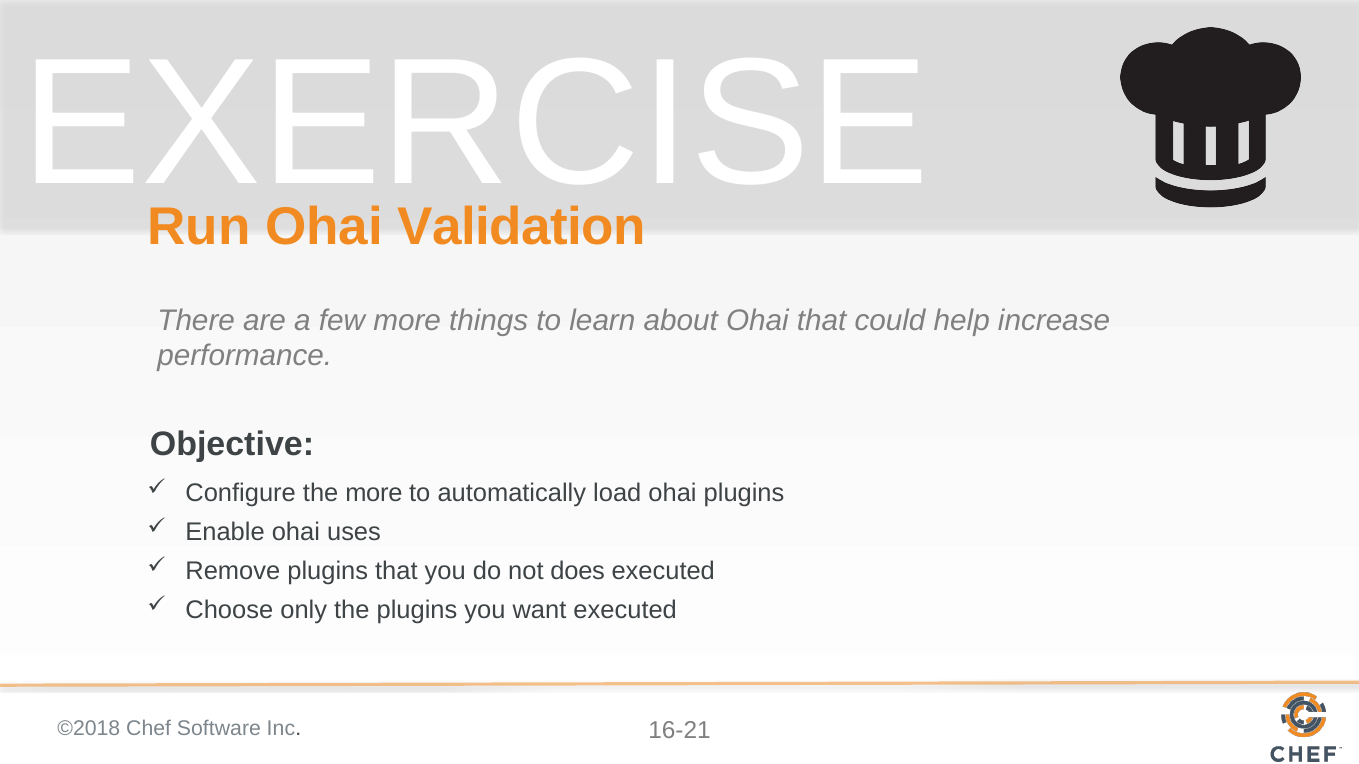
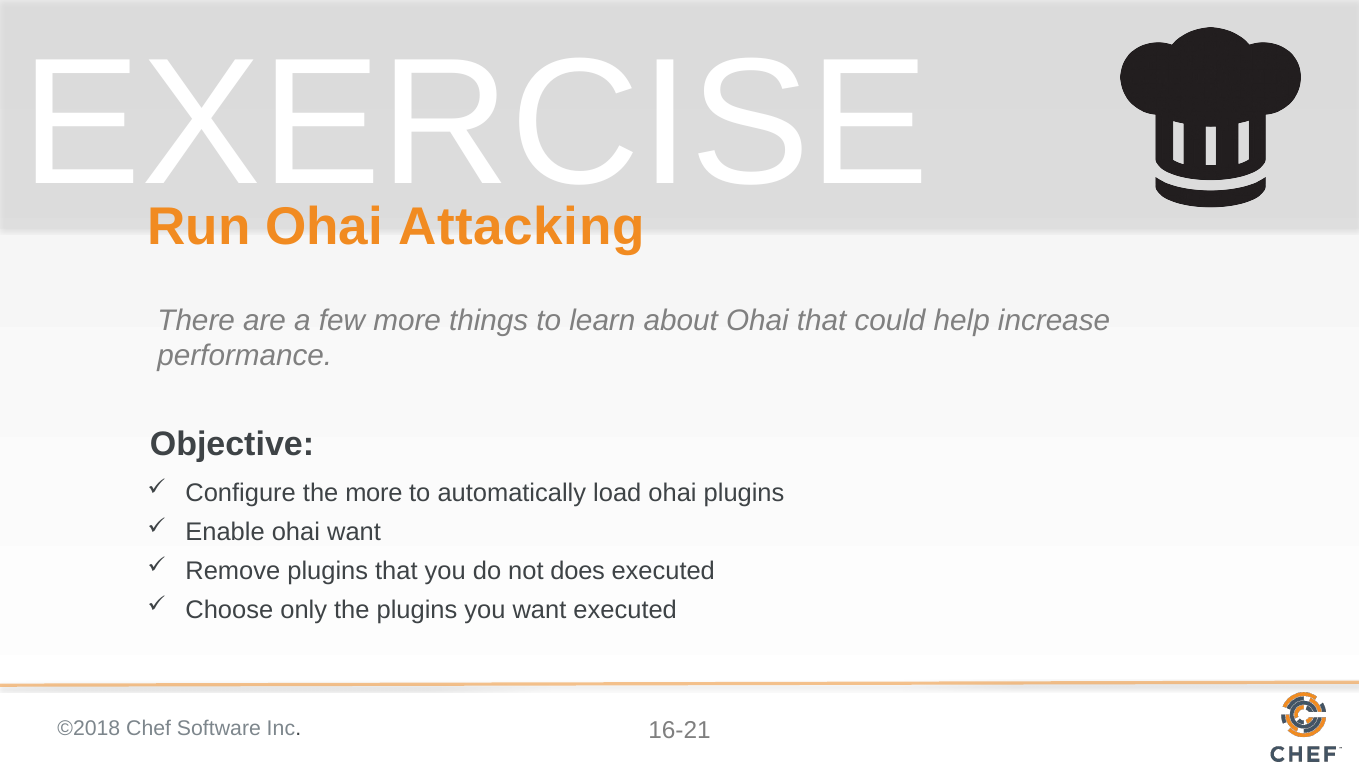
Validation: Validation -> Attacking
ohai uses: uses -> want
